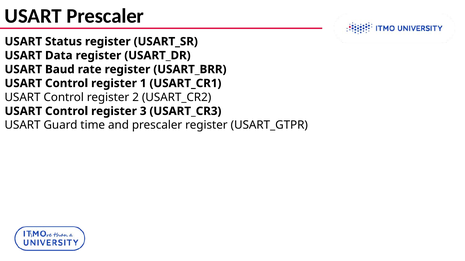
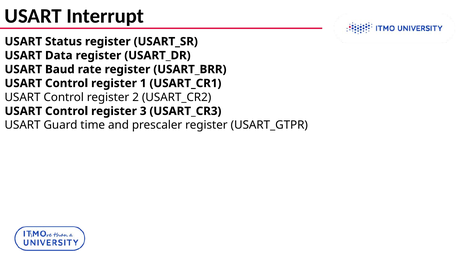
USART Prescaler: Prescaler -> Interrupt
